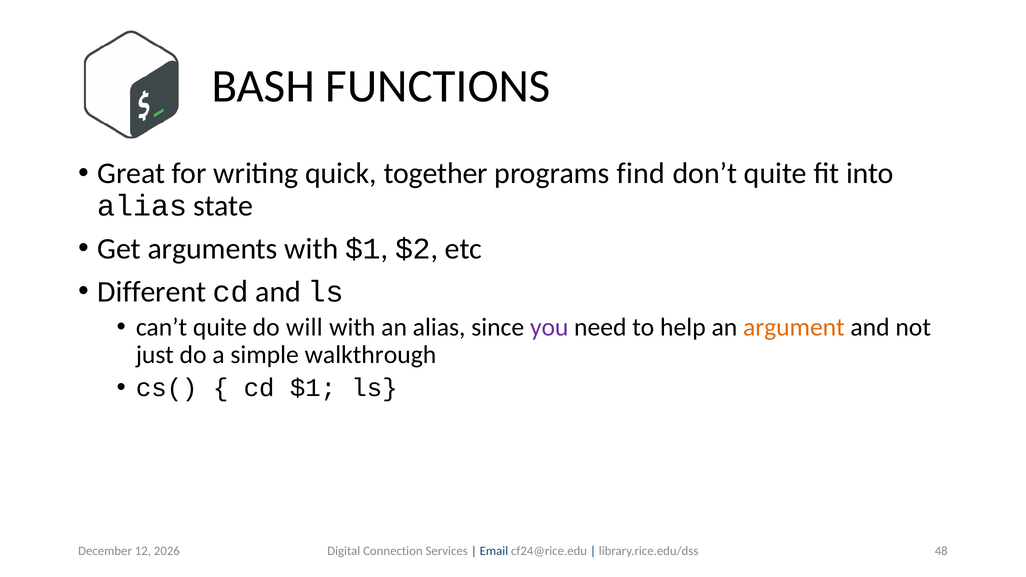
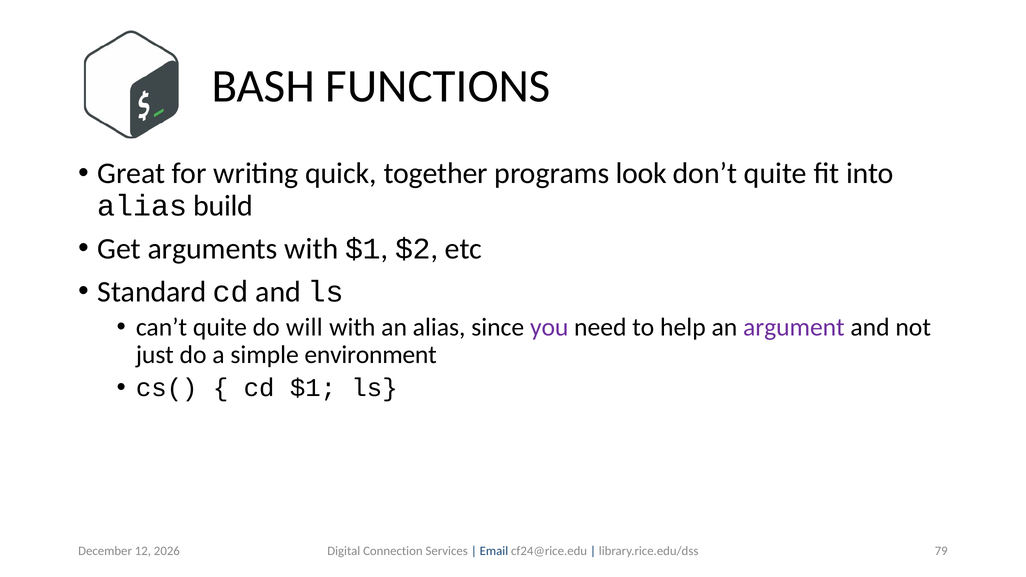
find: find -> look
state: state -> build
Different: Different -> Standard
argument colour: orange -> purple
walkthrough: walkthrough -> environment
48: 48 -> 79
